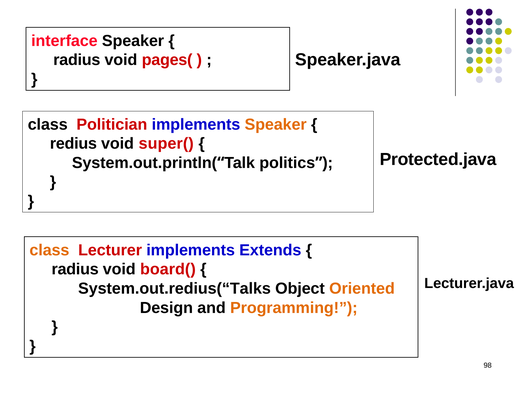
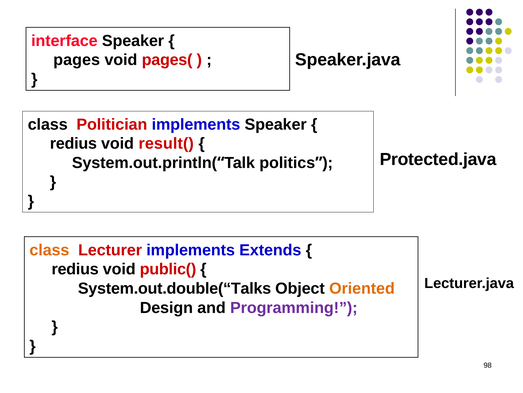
radius at (77, 60): radius -> pages
Speaker at (276, 124) colour: orange -> black
super(: super( -> result(
radius at (75, 269): radius -> redius
board(: board( -> public(
System.out.redius(“Talks: System.out.redius(“Talks -> System.out.double(“Talks
Programming colour: orange -> purple
